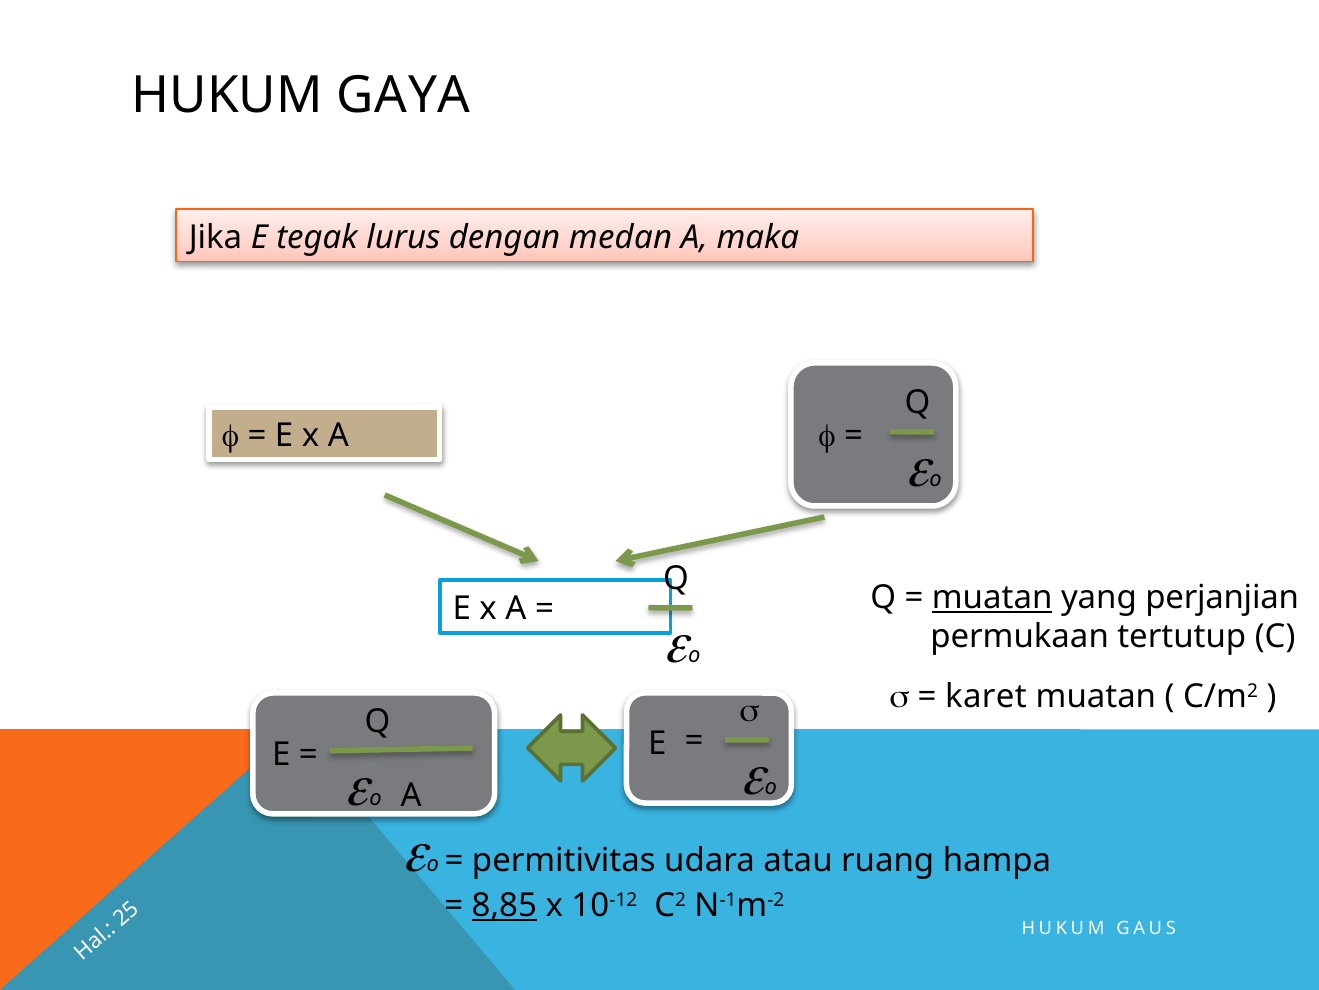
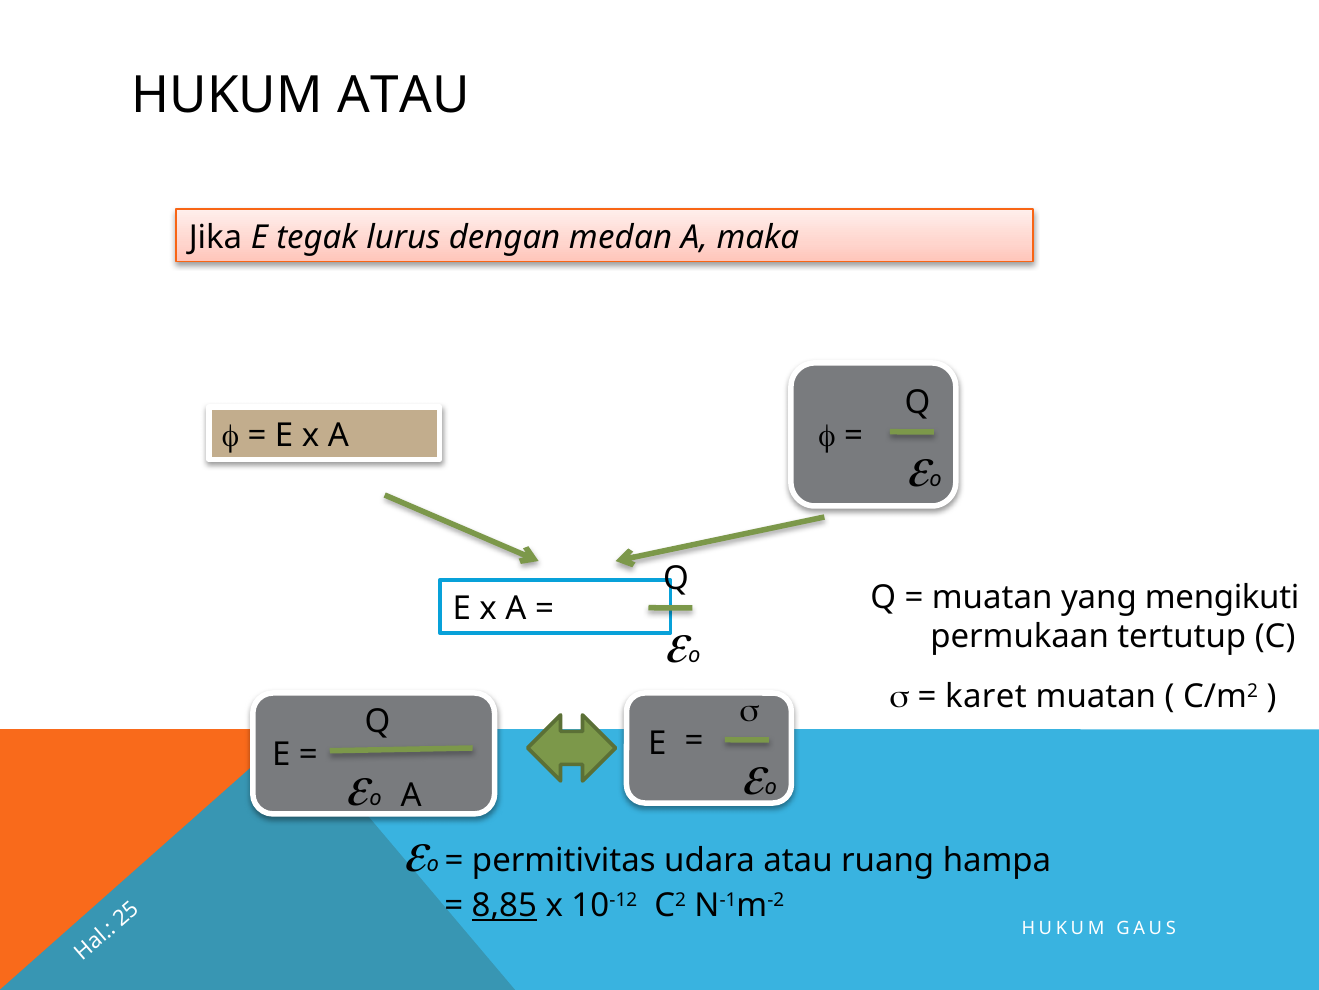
HUKUM GAYA: GAYA -> ATAU
muatan at (992, 597) underline: present -> none
perjanjian: perjanjian -> mengikuti
